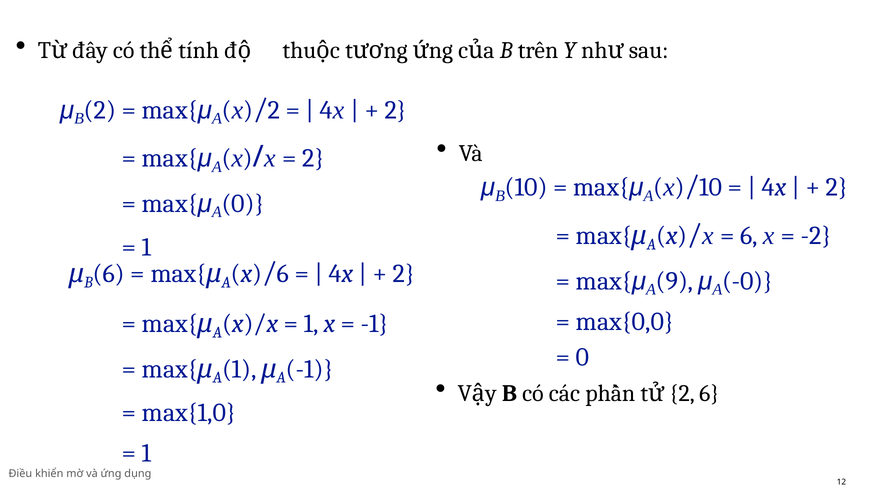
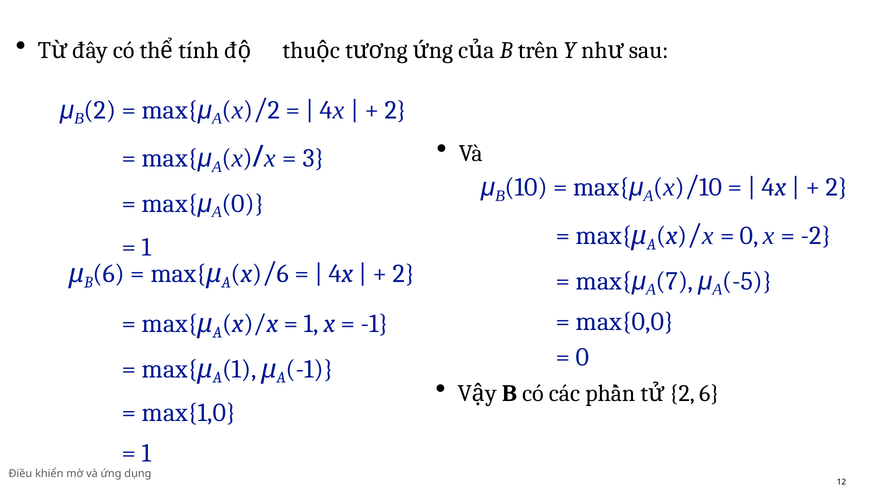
2 at (314, 159): 2 -> 3
6 at (749, 236): 6 -> 0
9: 9 -> 7
-0: -0 -> -5
